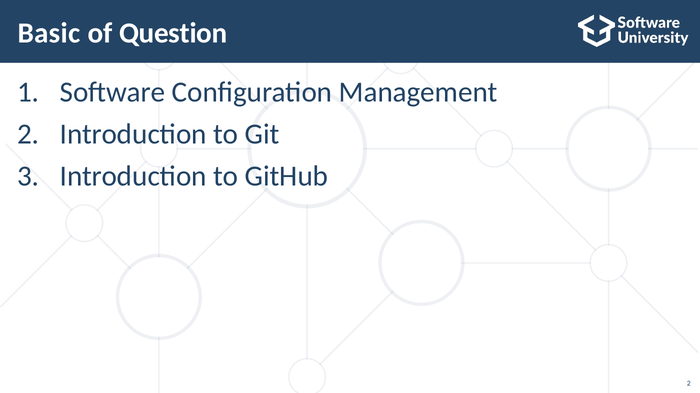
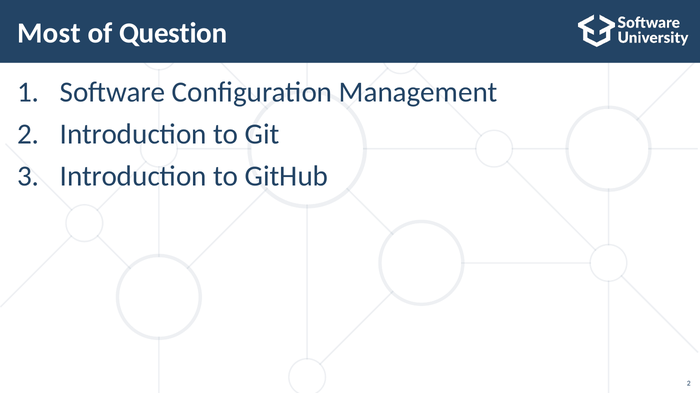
Basic: Basic -> Most
